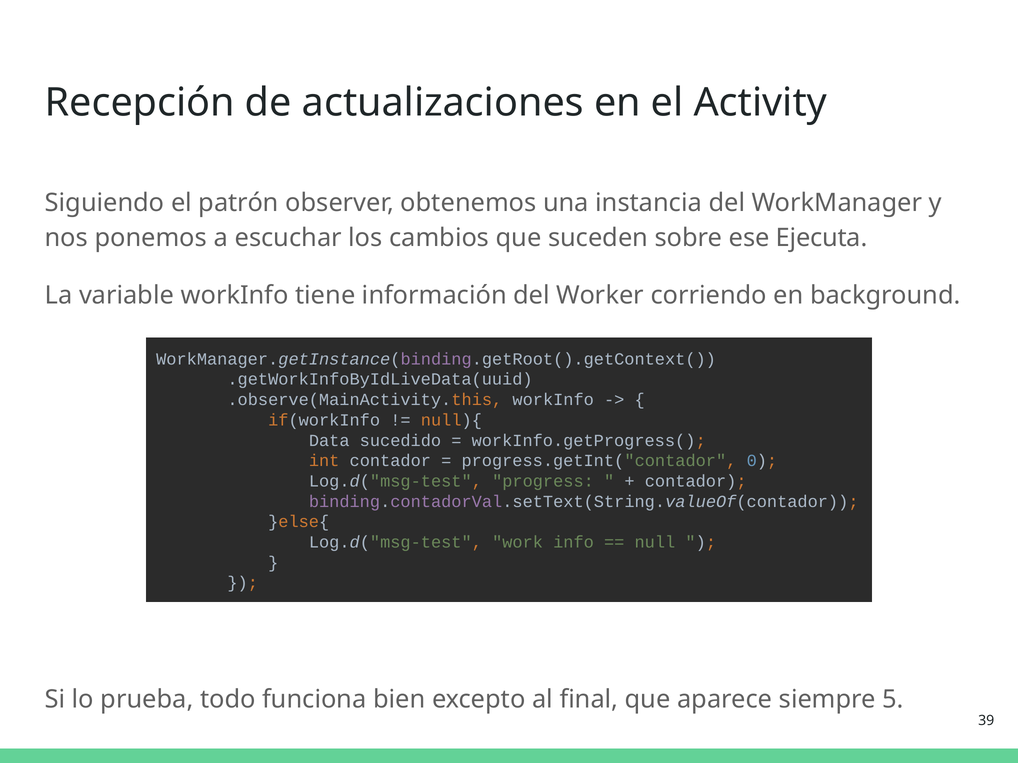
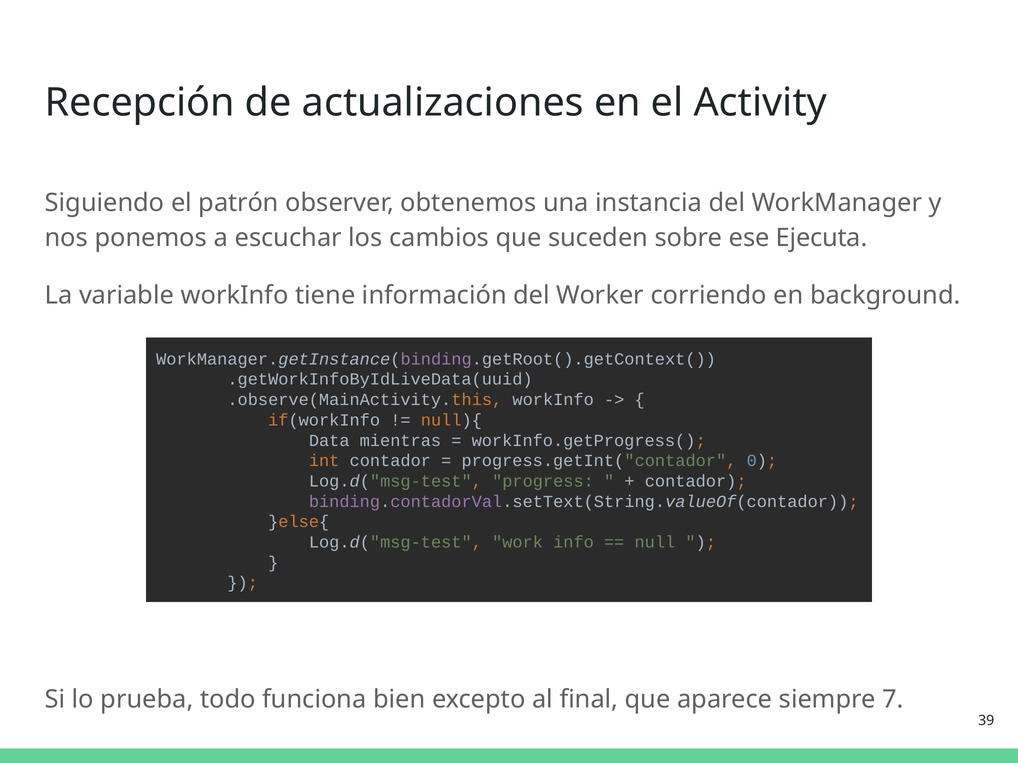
sucedido: sucedido -> mientras
5: 5 -> 7
